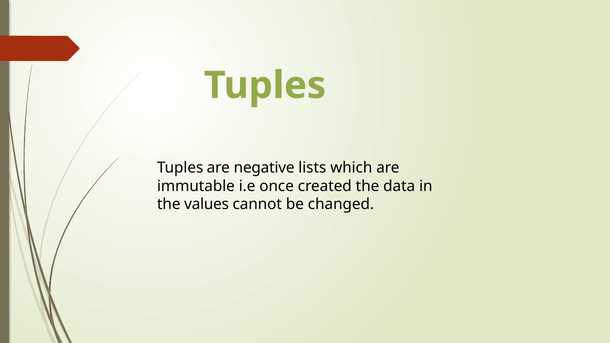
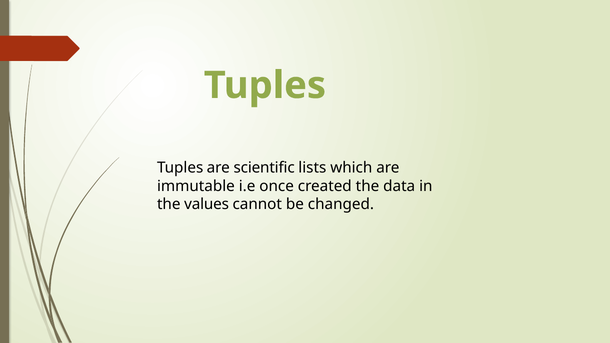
negative: negative -> scientific
